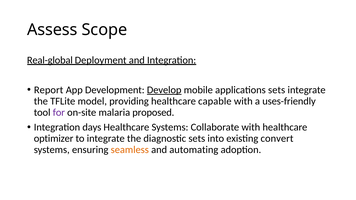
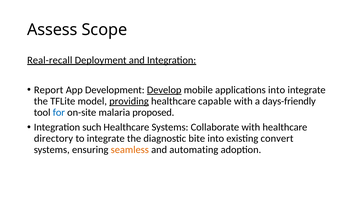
Real-global: Real-global -> Real-recall
applications sets: sets -> into
providing underline: none -> present
uses-friendly: uses-friendly -> days-friendly
for colour: purple -> blue
days: days -> such
optimizer: optimizer -> directory
diagnostic sets: sets -> bite
